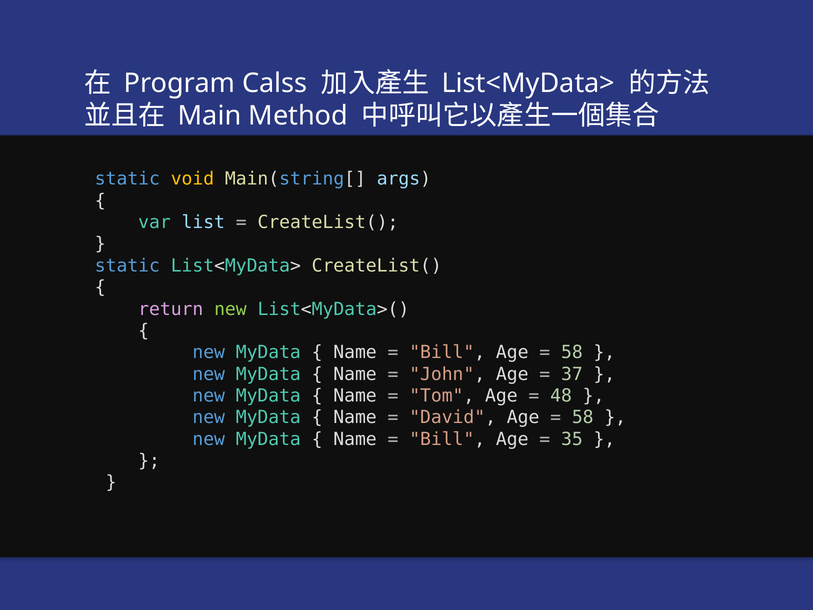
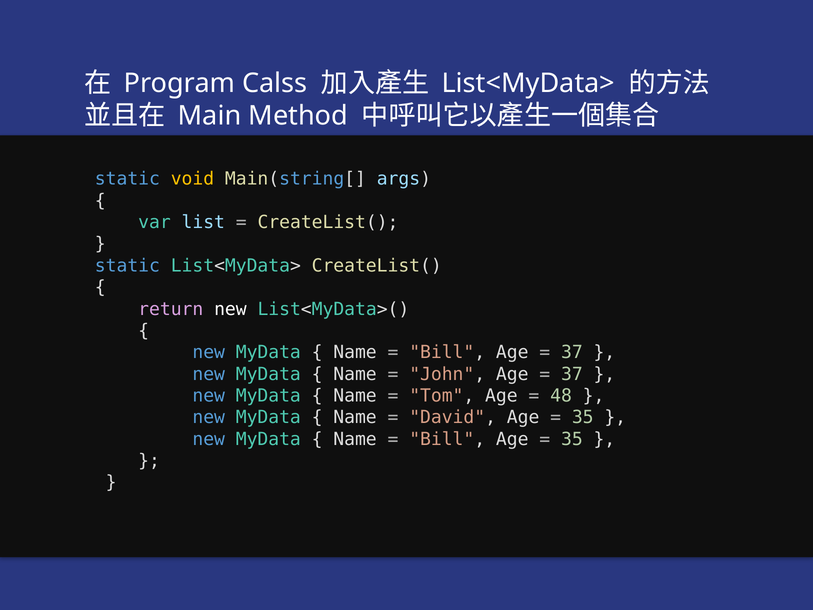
new at (230, 309) colour: light green -> white
58 at (572, 352): 58 -> 37
58 at (583, 417): 58 -> 35
